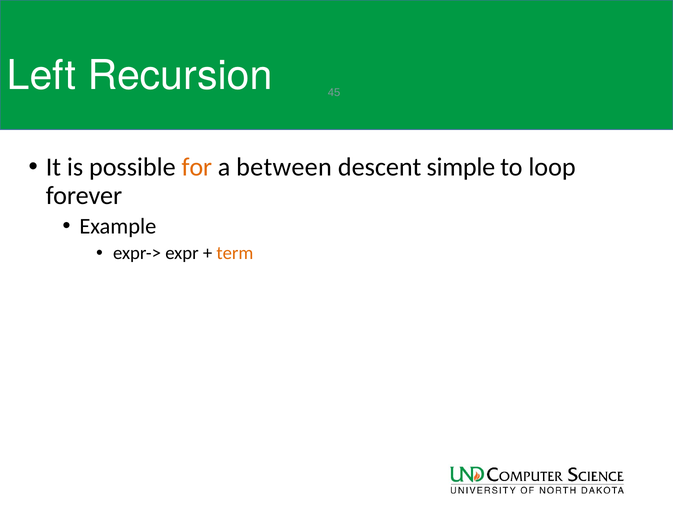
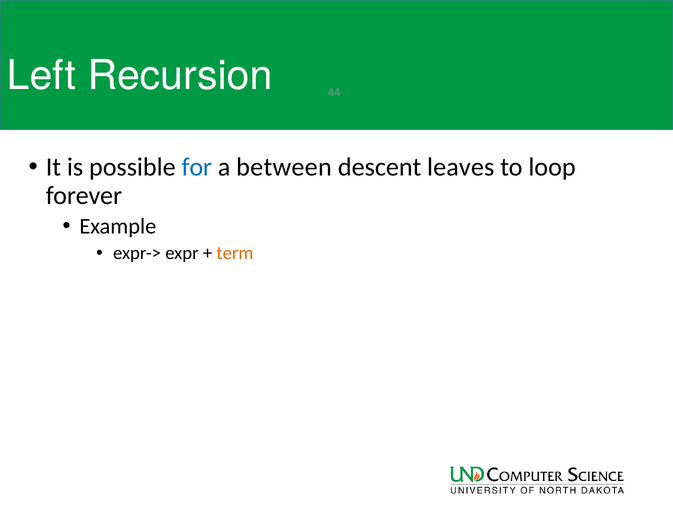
45: 45 -> 44
for colour: orange -> blue
simple: simple -> leaves
